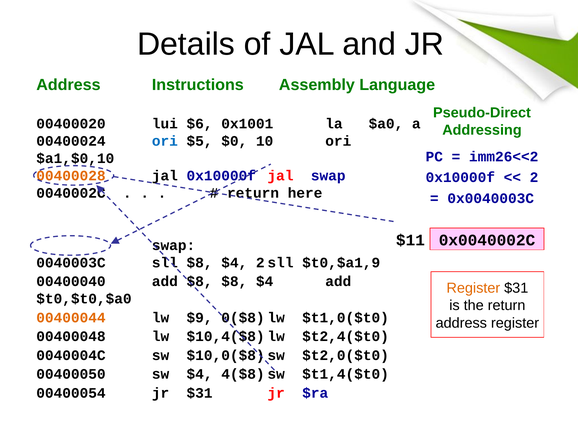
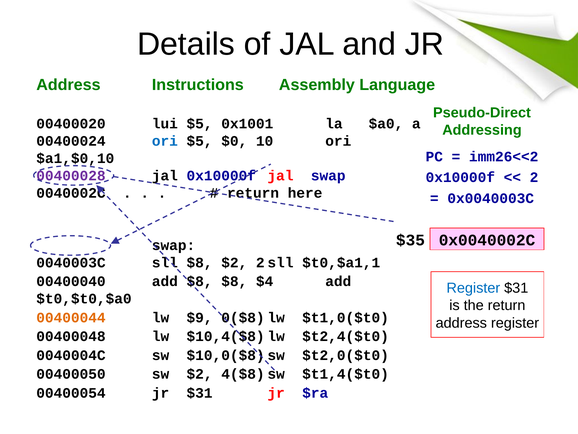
lui $6: $6 -> $5
00400028 colour: orange -> purple
$11: $11 -> $35
sll $8 $4: $4 -> $2
$t0,$a1,9: $t0,$a1,9 -> $t0,$a1,1
Register at (473, 288) colour: orange -> blue
sw $4: $4 -> $2
